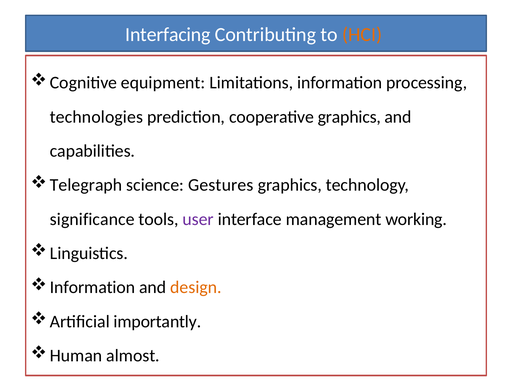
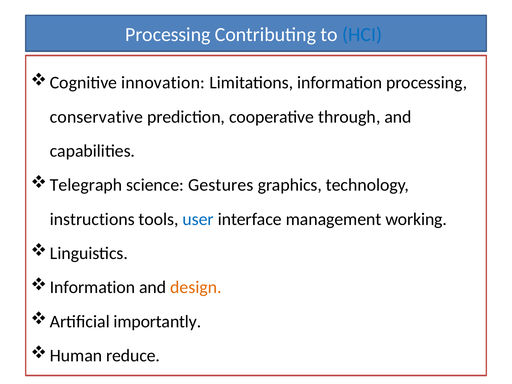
Interfacing at (168, 35): Interfacing -> Processing
HCI colour: orange -> blue
equipment: equipment -> innovation
technologies: technologies -> conservative
cooperative graphics: graphics -> through
significance: significance -> instructions
user colour: purple -> blue
almost: almost -> reduce
